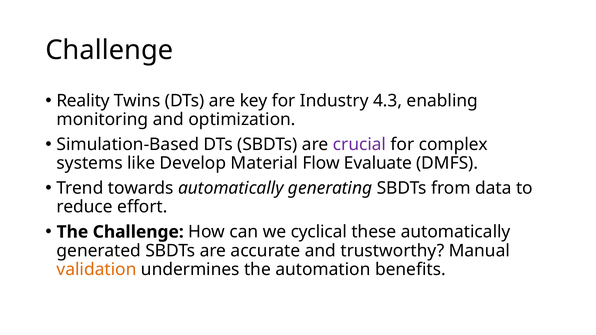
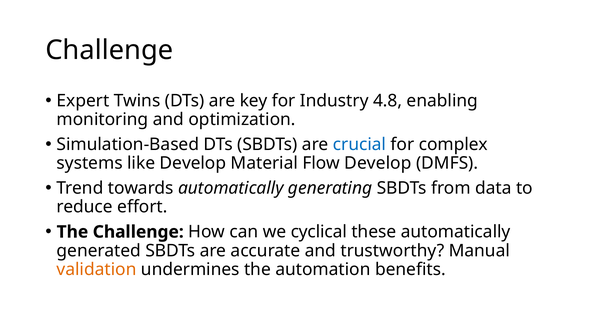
Reality: Reality -> Expert
4.3: 4.3 -> 4.8
crucial colour: purple -> blue
Flow Evaluate: Evaluate -> Develop
